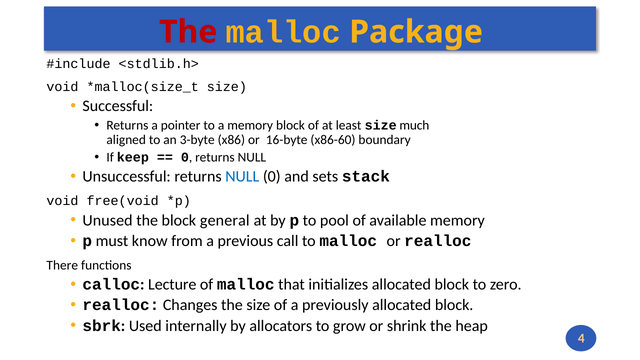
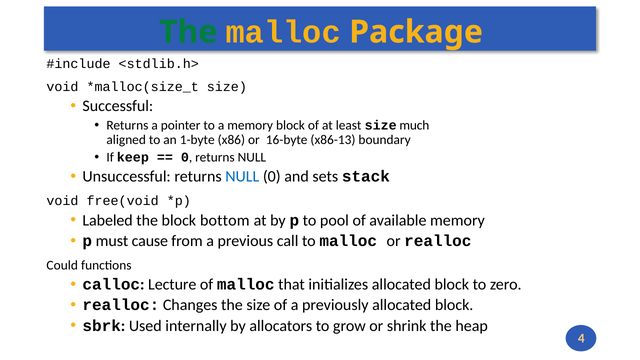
The at (188, 32) colour: red -> green
3-byte: 3-byte -> 1-byte
x86-60: x86-60 -> x86-13
Unused: Unused -> Labeled
general: general -> bottom
know: know -> cause
There: There -> Could
